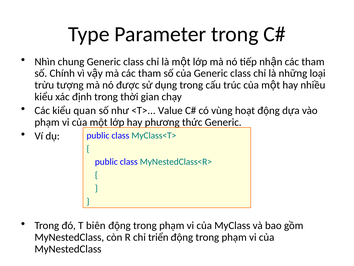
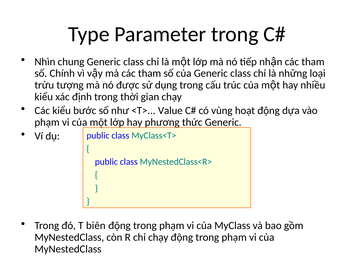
quan: quan -> bước
chỉ triển: triển -> chạy
